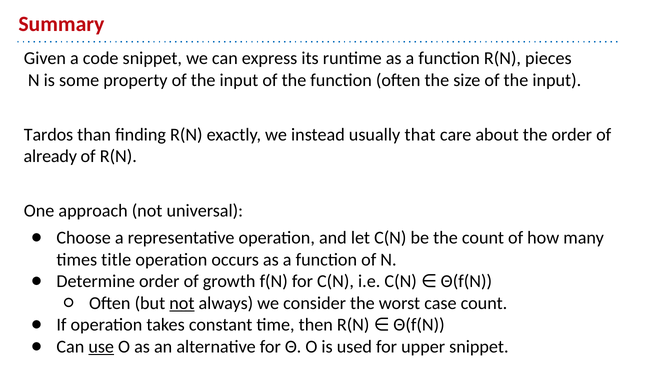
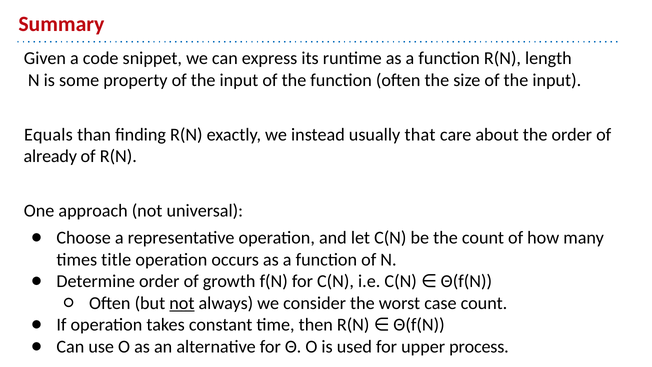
pieces: pieces -> length
Tardos: Tardos -> Equals
use underline: present -> none
upper snippet: snippet -> process
